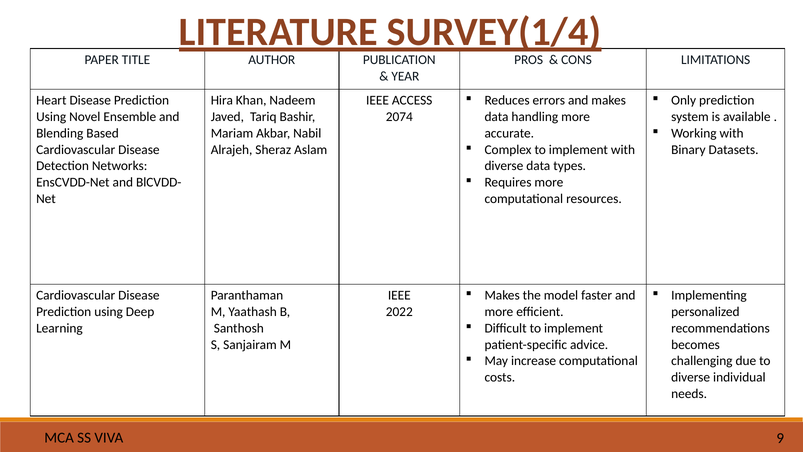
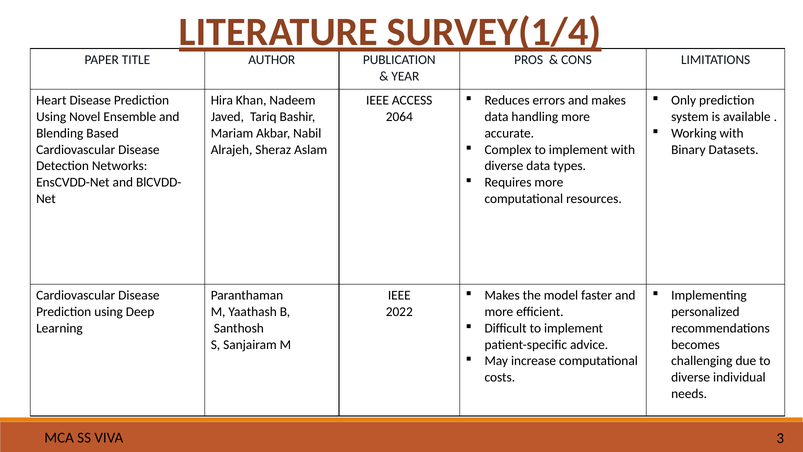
2074: 2074 -> 2064
9: 9 -> 3
